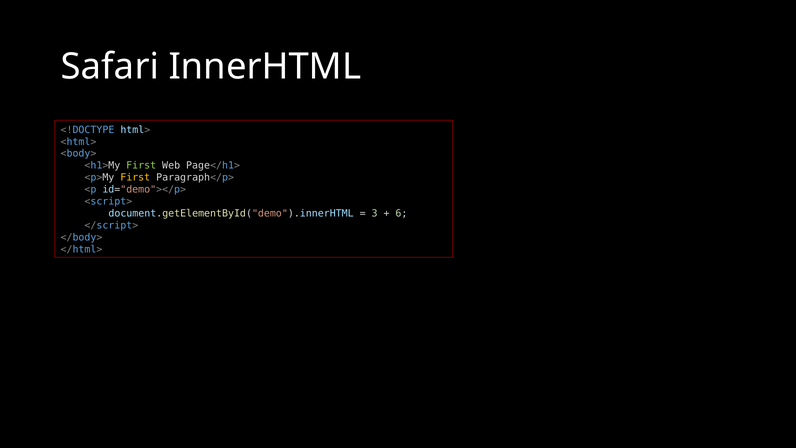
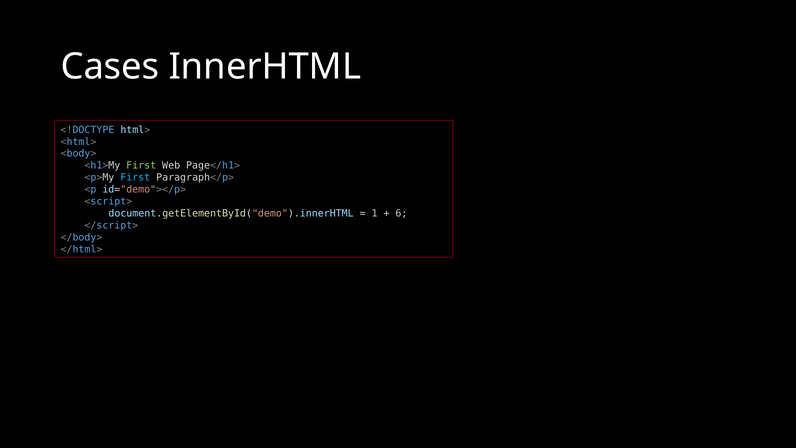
Safari: Safari -> Cases
First at (135, 177) colour: yellow -> light blue
3: 3 -> 1
